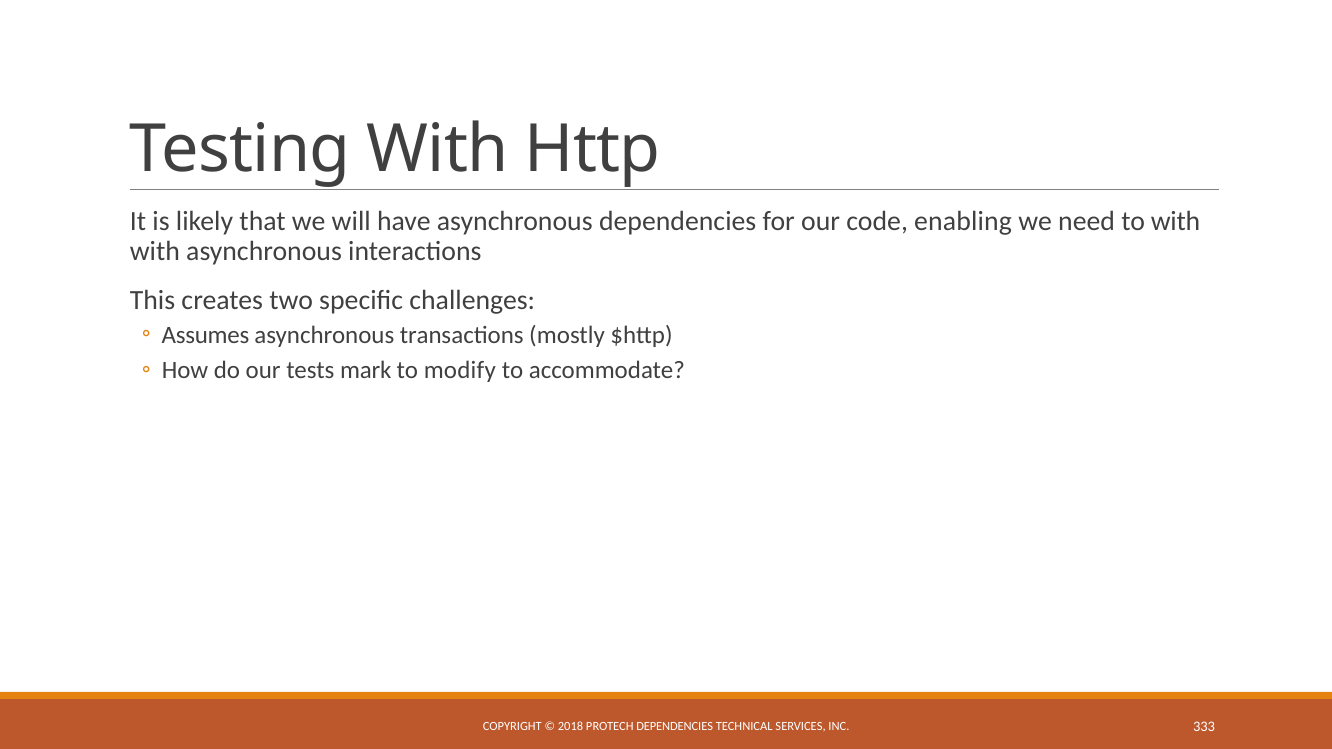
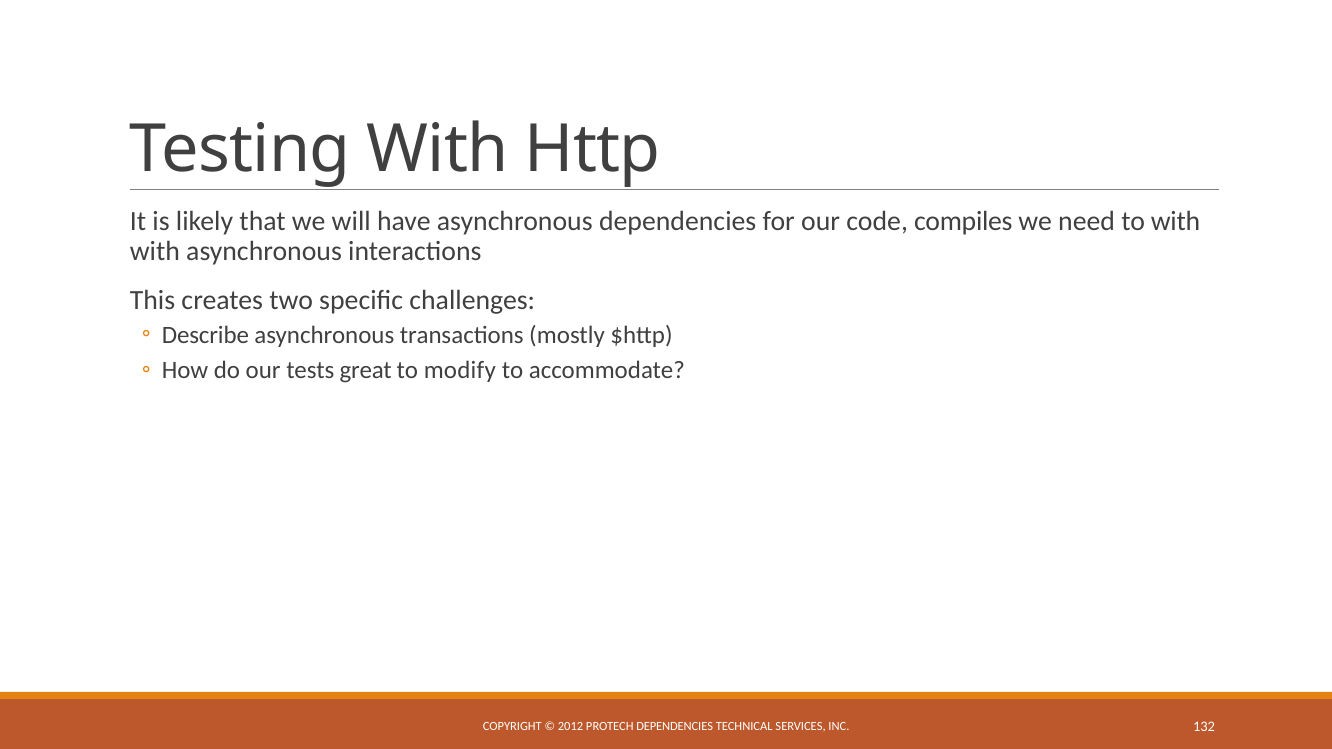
enabling: enabling -> compiles
Assumes: Assumes -> Describe
mark: mark -> great
2018: 2018 -> 2012
333: 333 -> 132
